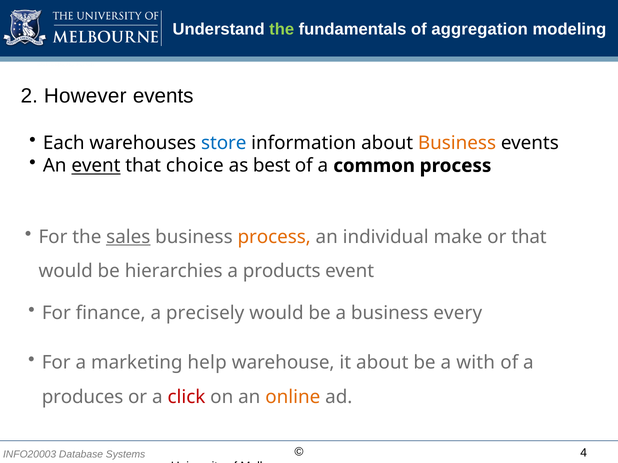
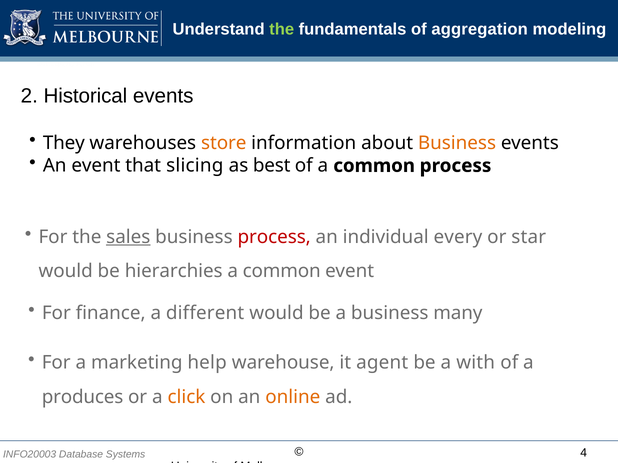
However: However -> Historical
Each: Each -> They
store colour: blue -> orange
event at (96, 166) underline: present -> none
choice: choice -> slicing
process at (274, 237) colour: orange -> red
make: make -> every
or that: that -> star
products at (282, 272): products -> common
precisely: precisely -> different
every: every -> many
it about: about -> agent
click colour: red -> orange
